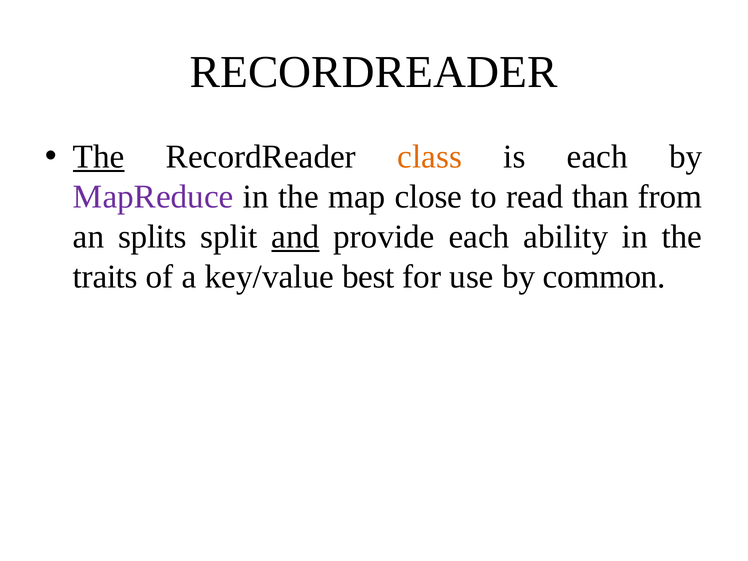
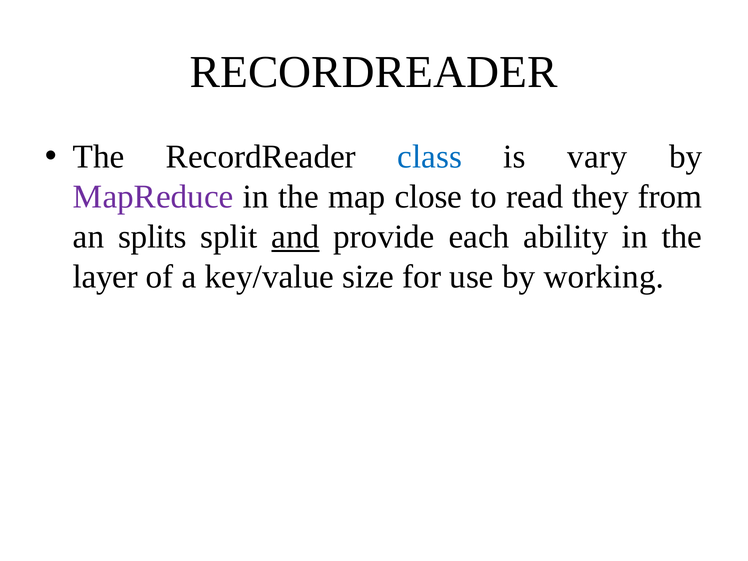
The at (99, 157) underline: present -> none
class colour: orange -> blue
is each: each -> vary
than: than -> they
traits: traits -> layer
best: best -> size
common: common -> working
